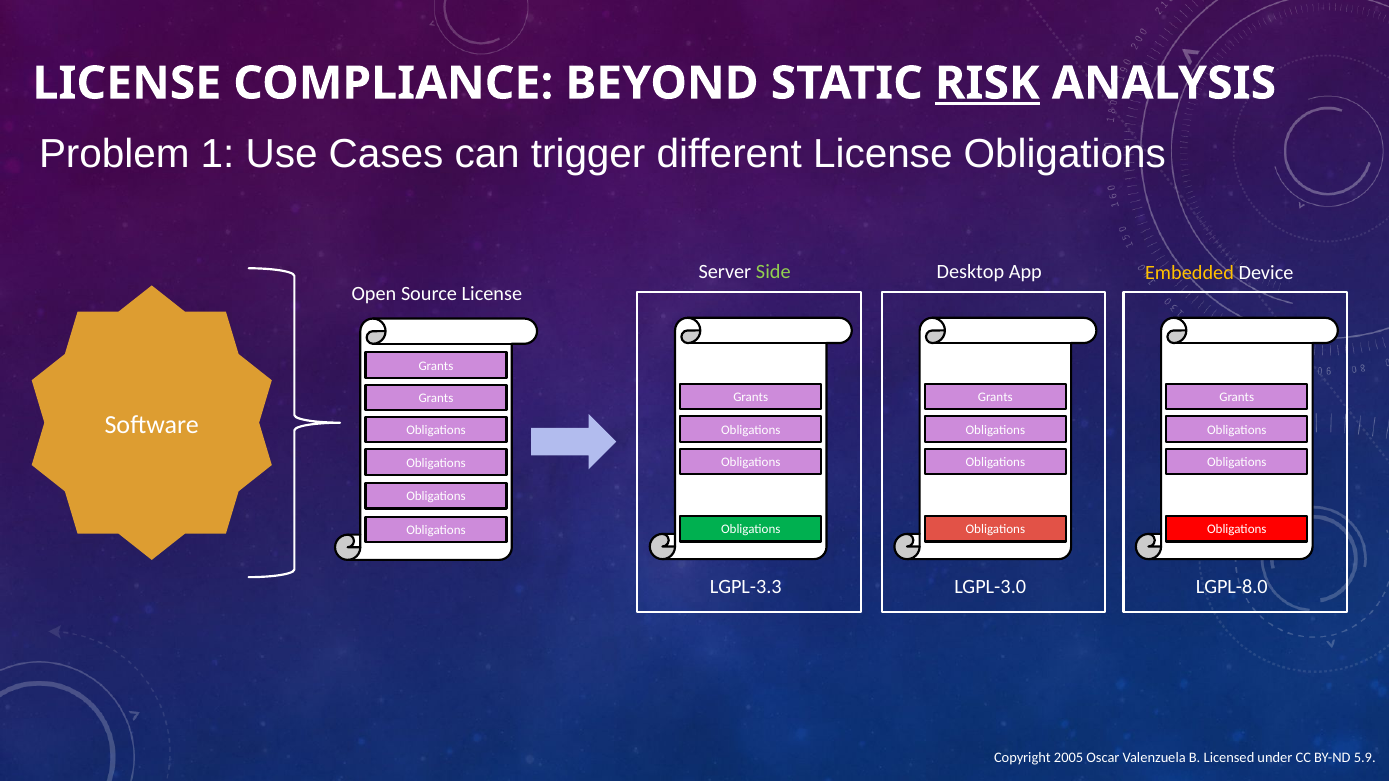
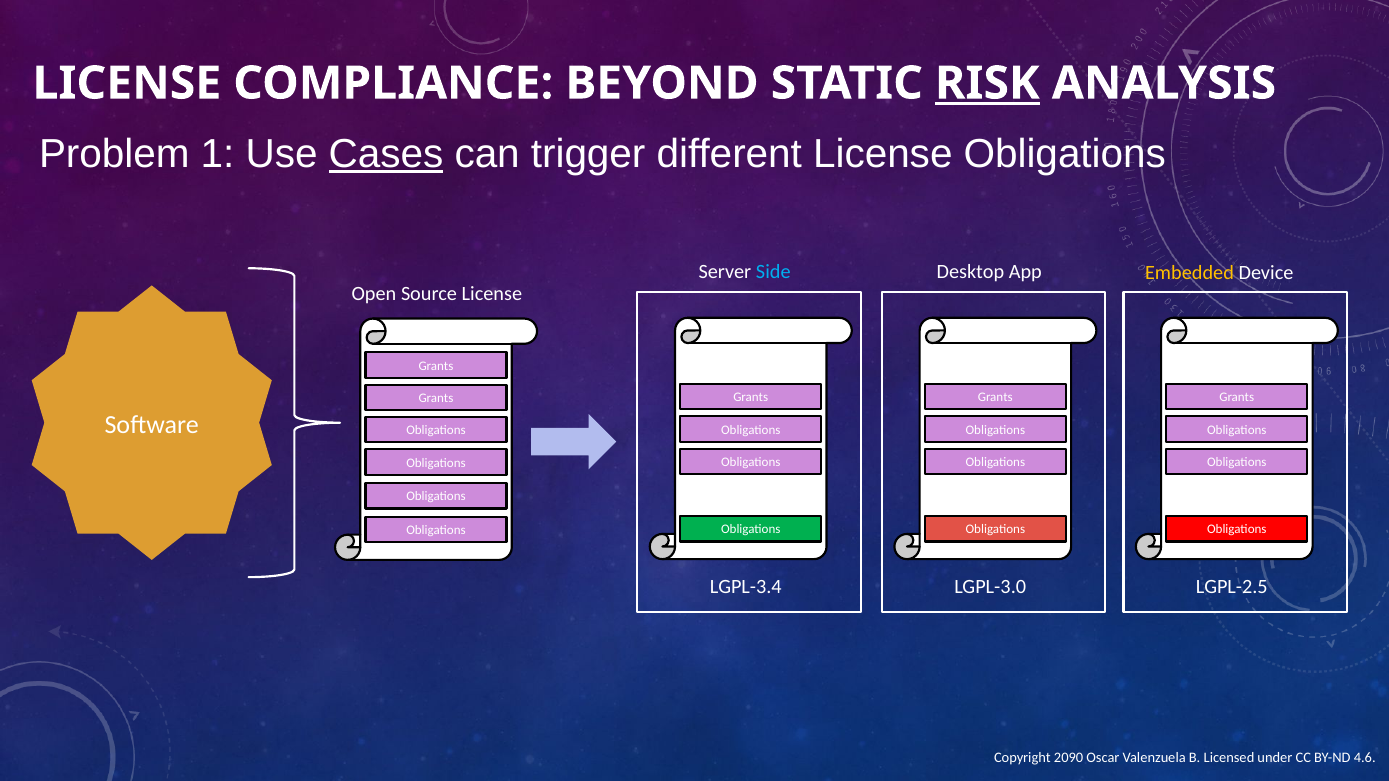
Cases underline: none -> present
Side colour: light green -> light blue
LGPL-3.3: LGPL-3.3 -> LGPL-3.4
LGPL-8.0: LGPL-8.0 -> LGPL-2.5
2005: 2005 -> 2090
5.9: 5.9 -> 4.6
